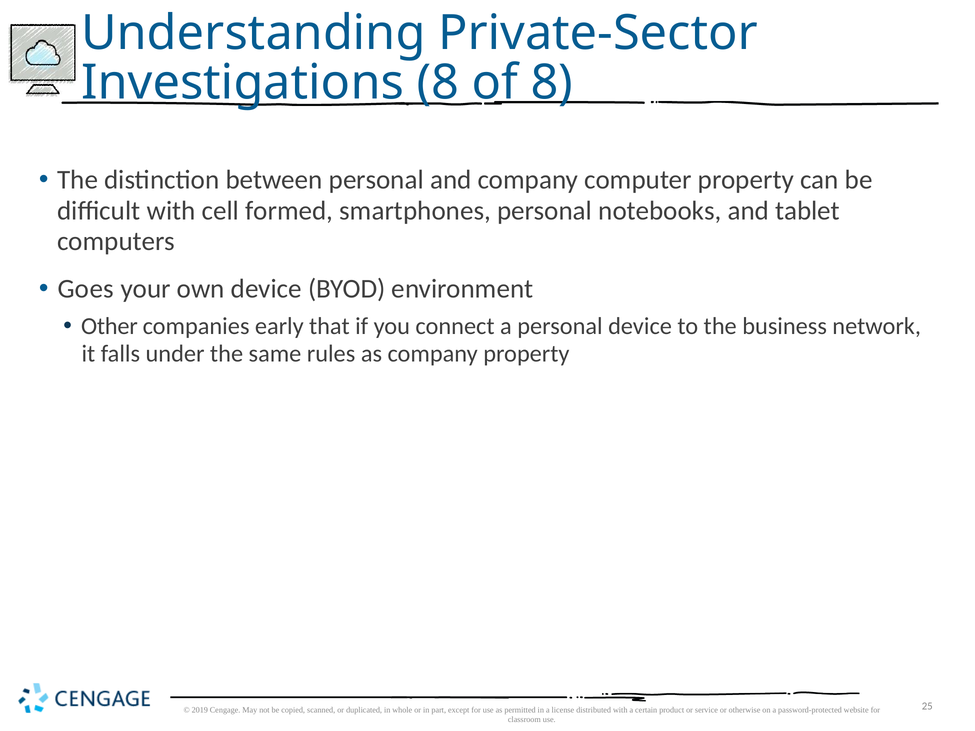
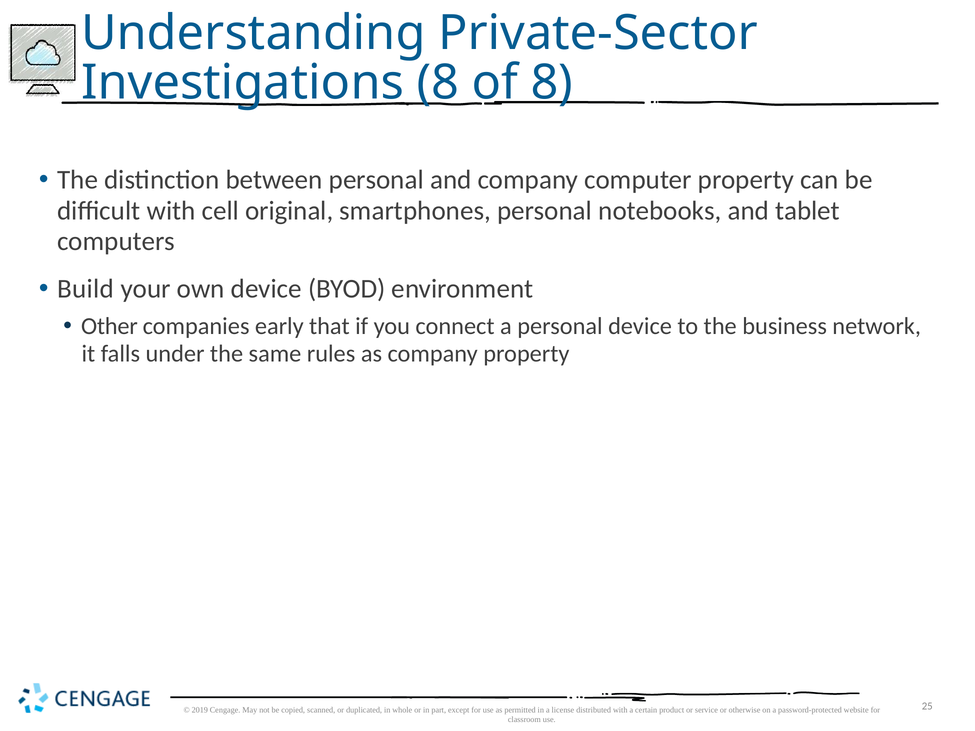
formed: formed -> original
Goes: Goes -> Build
